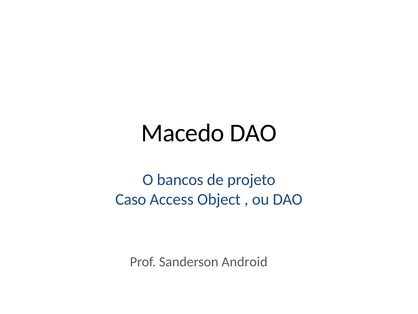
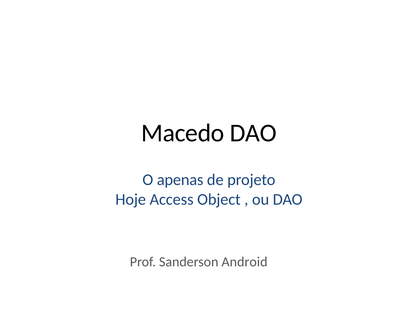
bancos: bancos -> apenas
Caso: Caso -> Hoje
